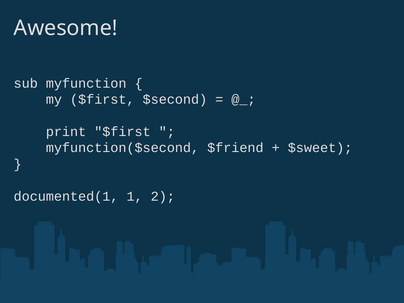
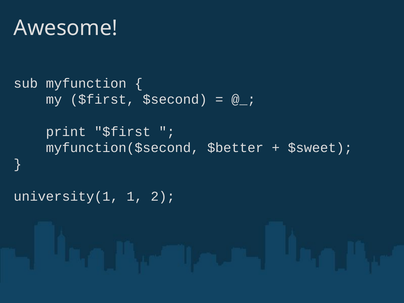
$friend: $friend -> $better
documented(1: documented(1 -> university(1
